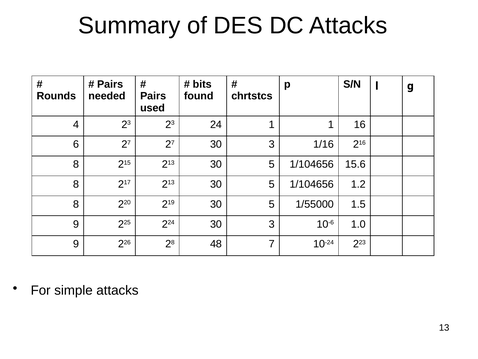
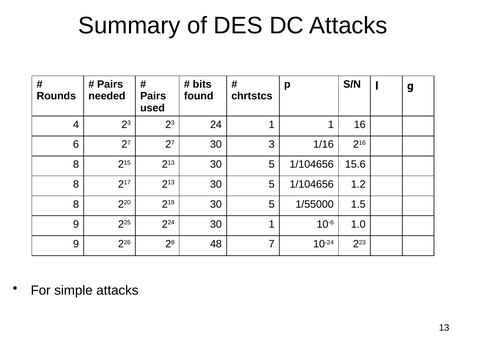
224 30 3: 3 -> 1
